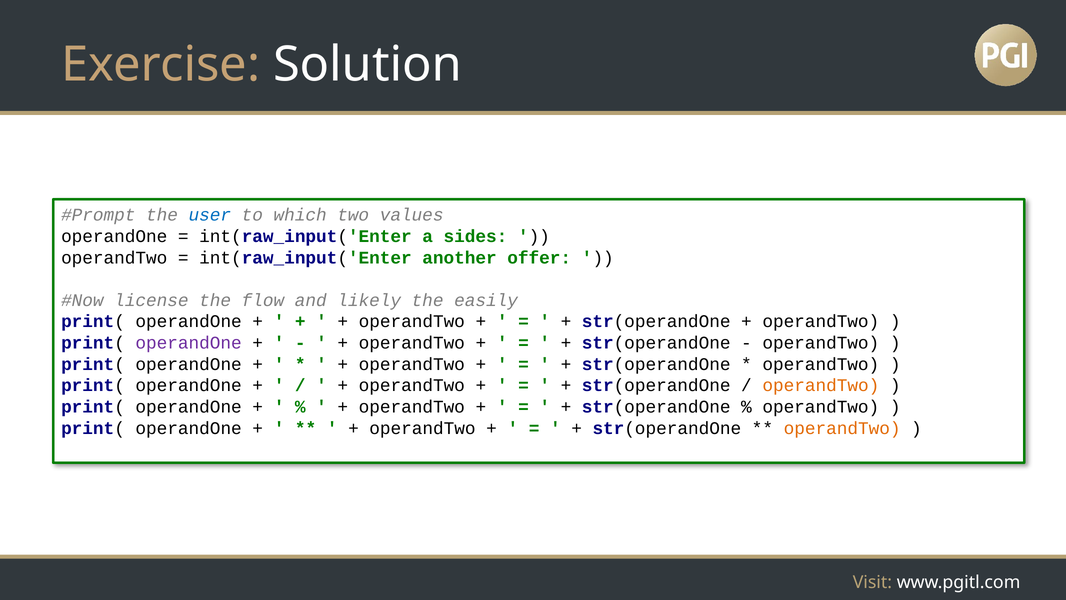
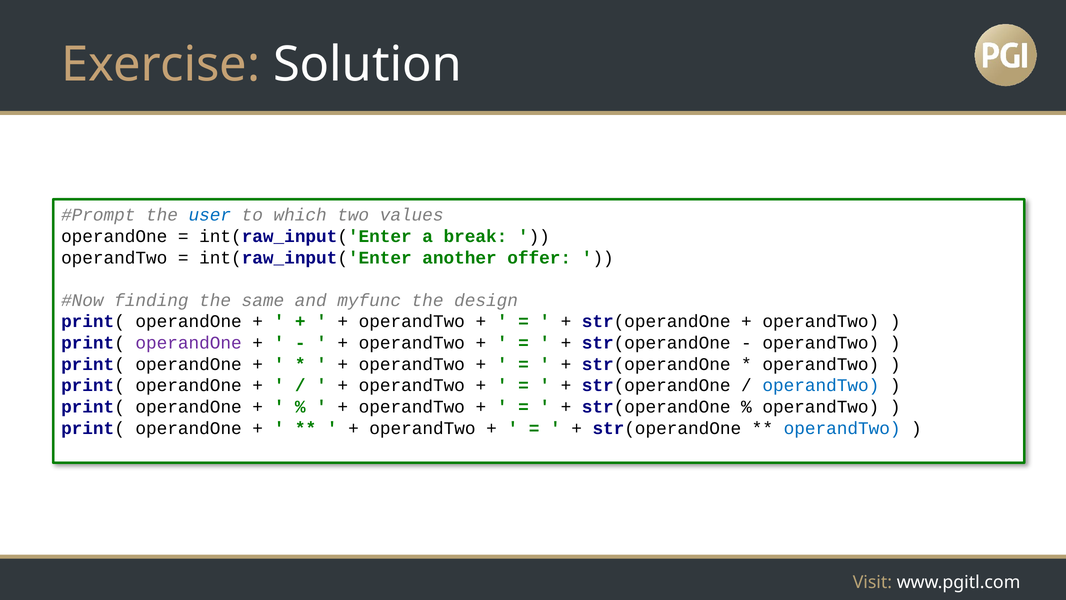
sides: sides -> break
license: license -> finding
flow: flow -> same
likely: likely -> myfunc
easily: easily -> design
operandTwo at (821, 385) colour: orange -> blue
operandTwo at (842, 428) colour: orange -> blue
